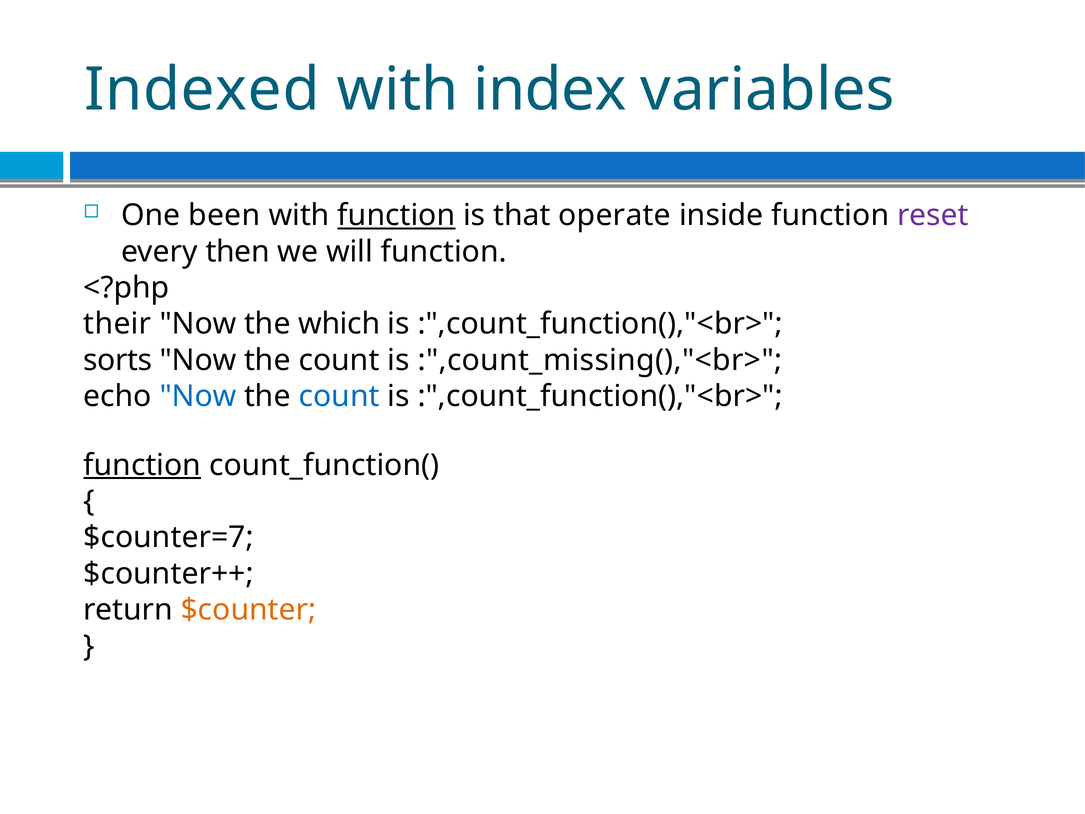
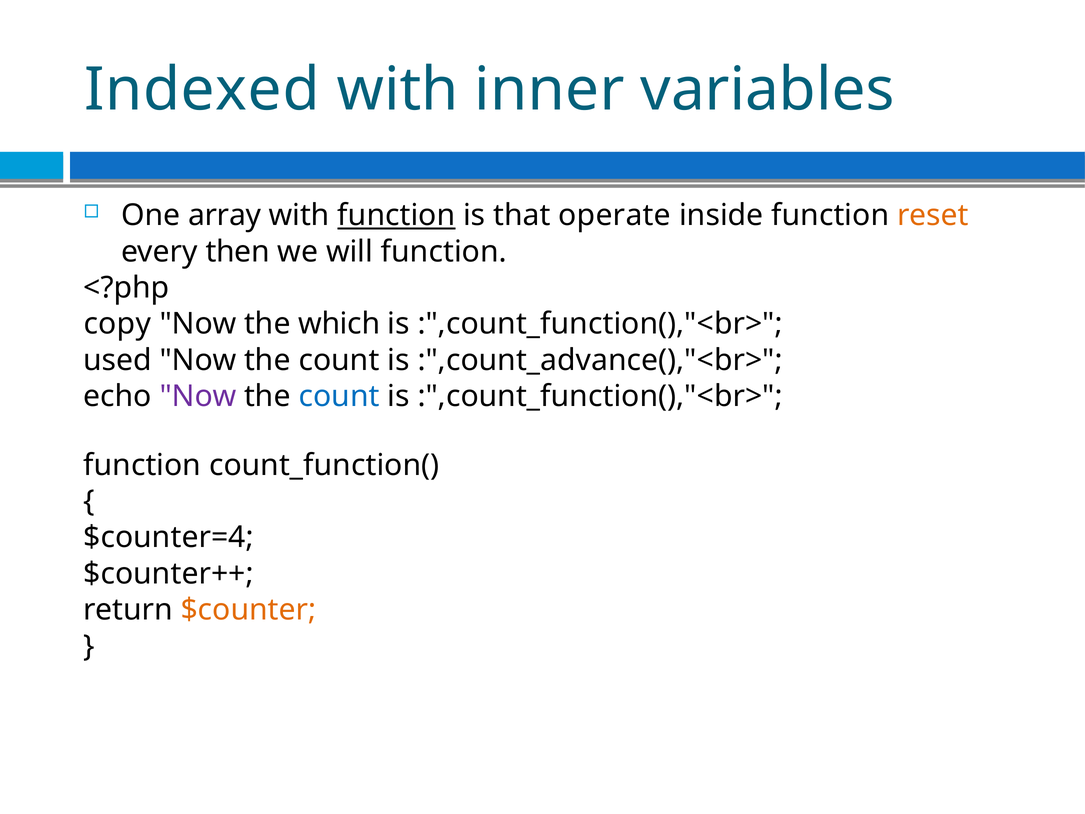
index: index -> inner
been: been -> array
reset colour: purple -> orange
their: their -> copy
sorts: sorts -> used
:",count_missing(),"<br>: :",count_missing(),"<br> -> :",count_advance(),"<br>
Now at (198, 396) colour: blue -> purple
function at (142, 465) underline: present -> none
$counter=7: $counter=7 -> $counter=4
